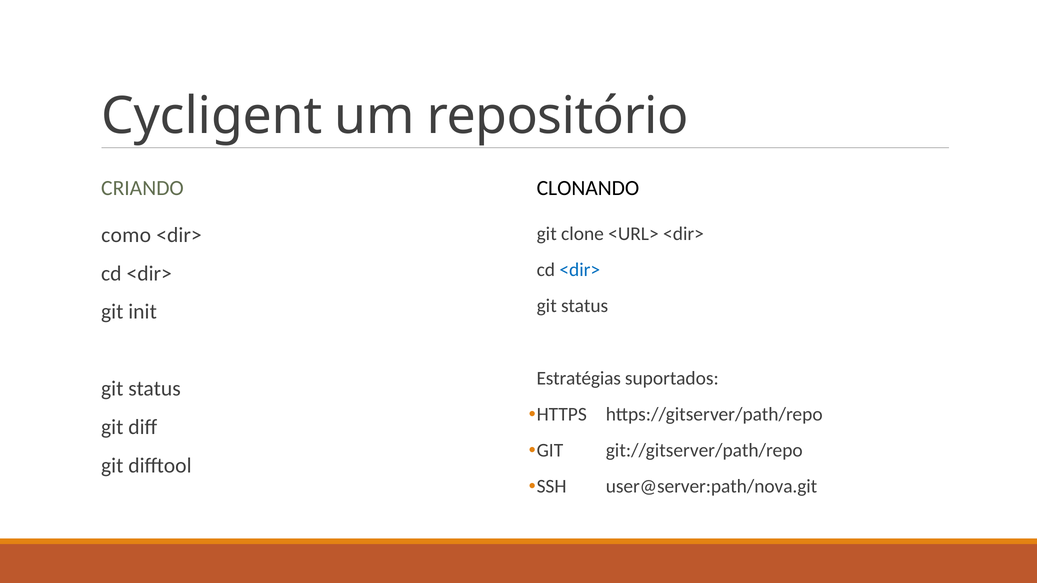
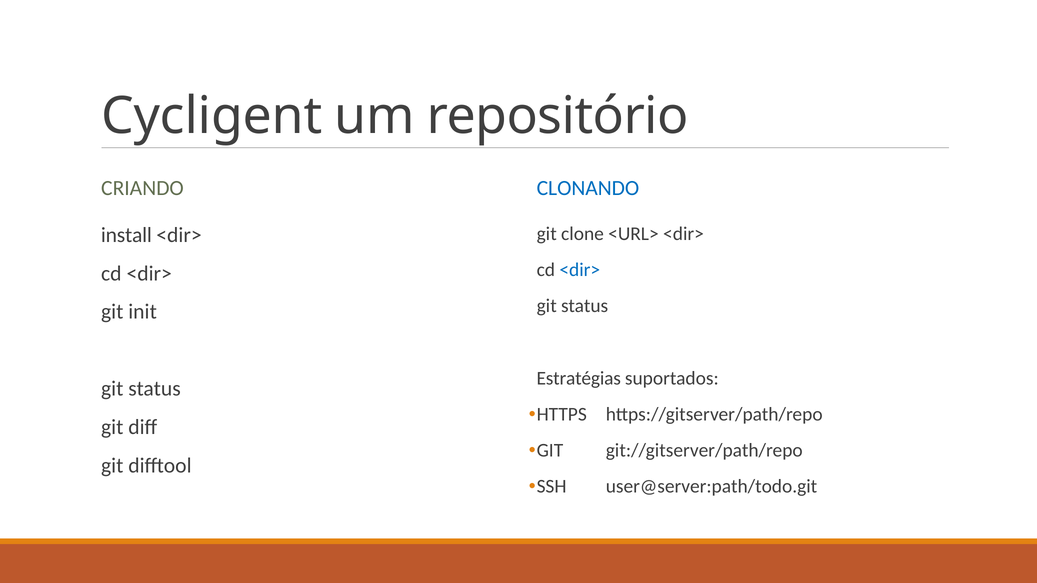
CLONANDO colour: black -> blue
como: como -> install
user@server:path/nova.git: user@server:path/nova.git -> user@server:path/todo.git
